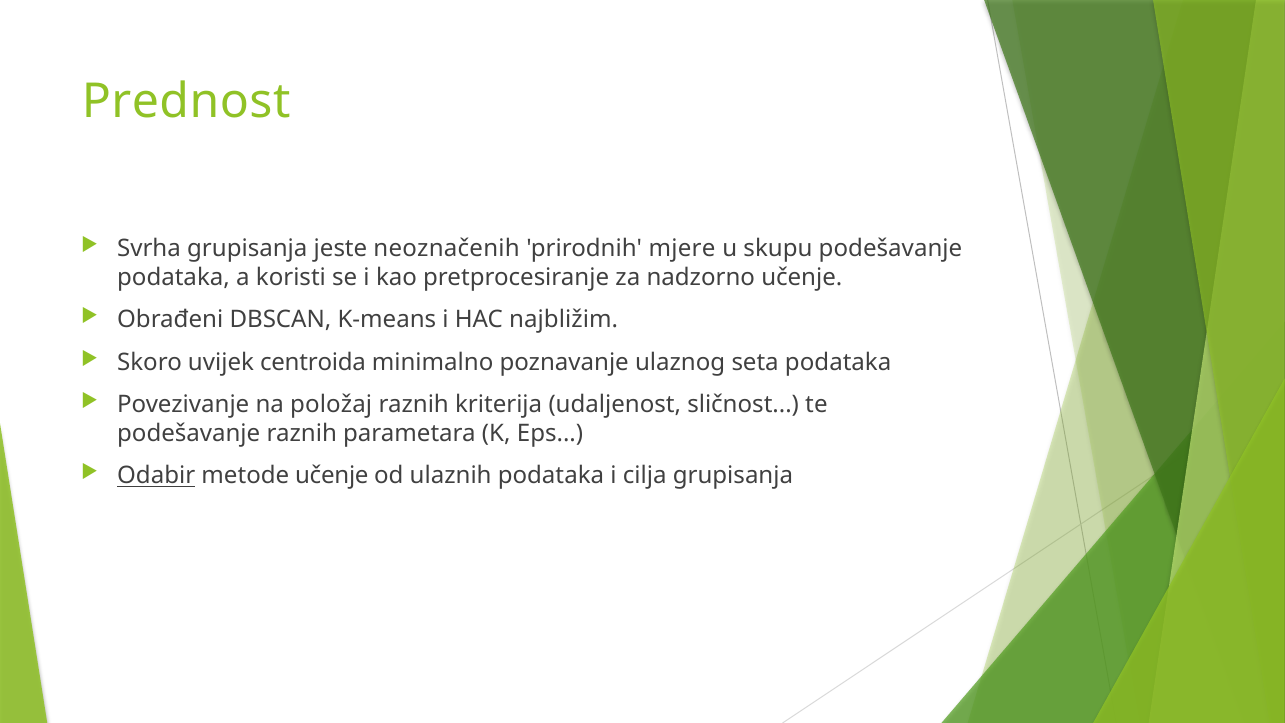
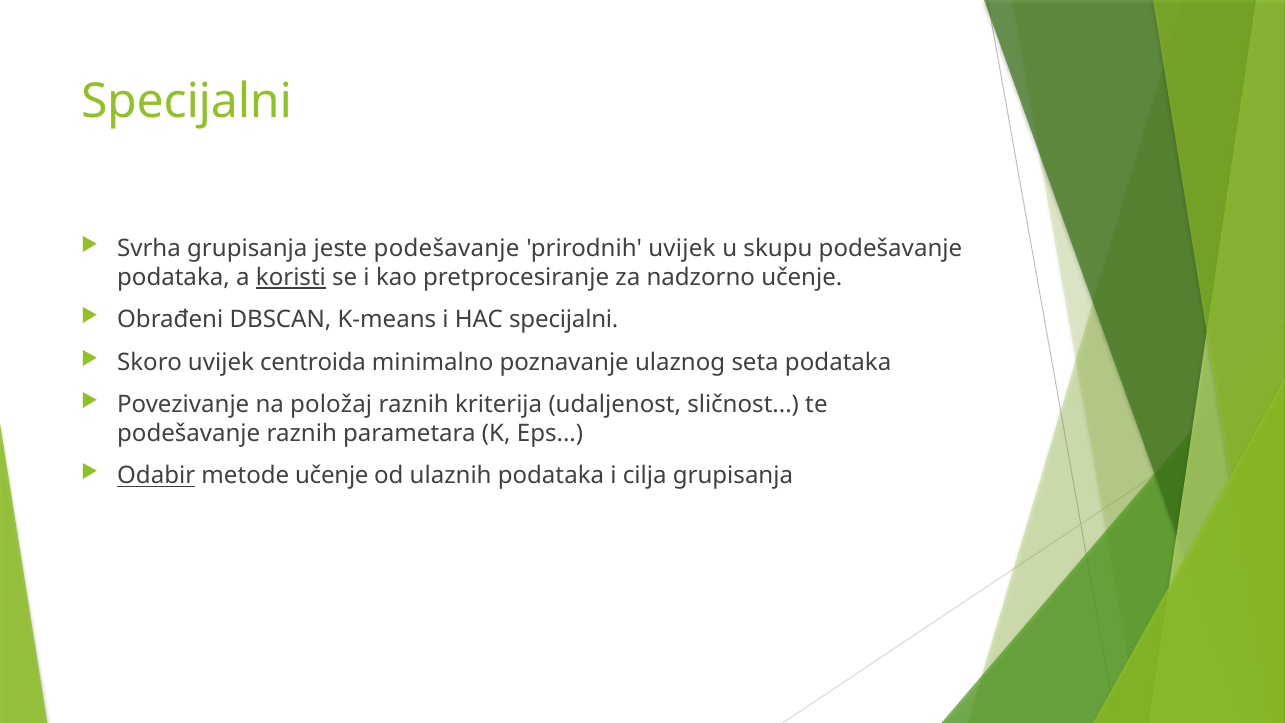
Prednost at (186, 101): Prednost -> Specijalni
jeste neoznačenih: neoznačenih -> podešavanje
prirodnih mjere: mjere -> uvijek
koristi underline: none -> present
HAC najbližim: najbližim -> specijalni
